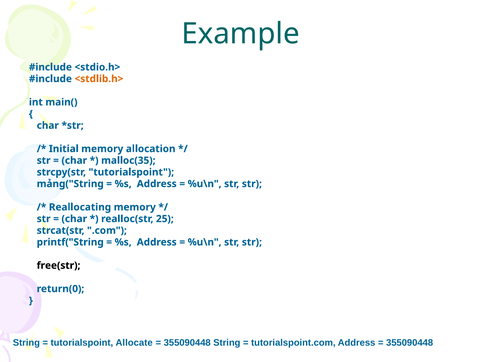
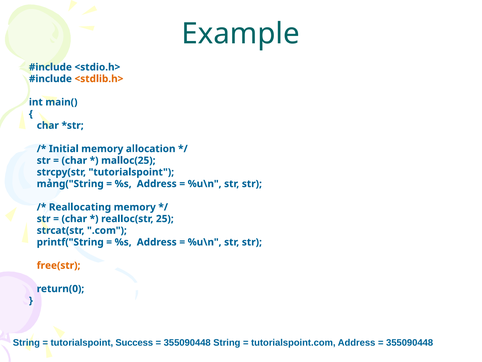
malloc(35: malloc(35 -> malloc(25
free(str colour: black -> orange
Allocate: Allocate -> Success
